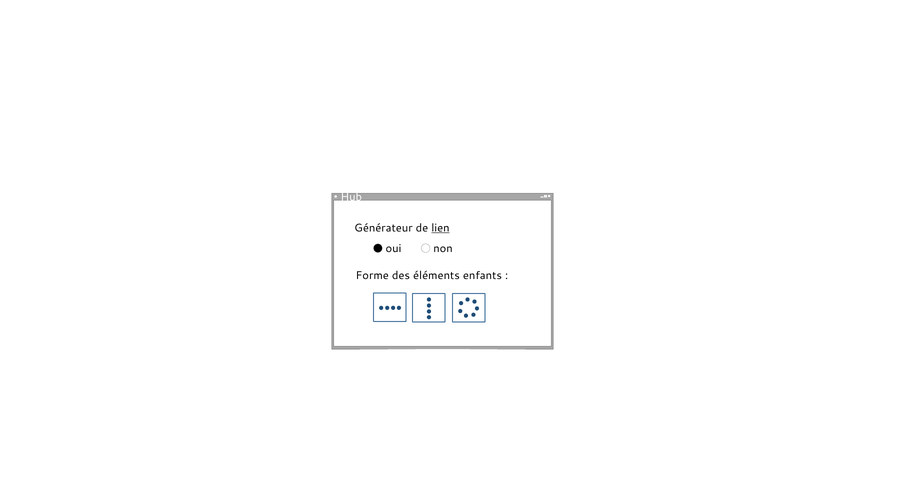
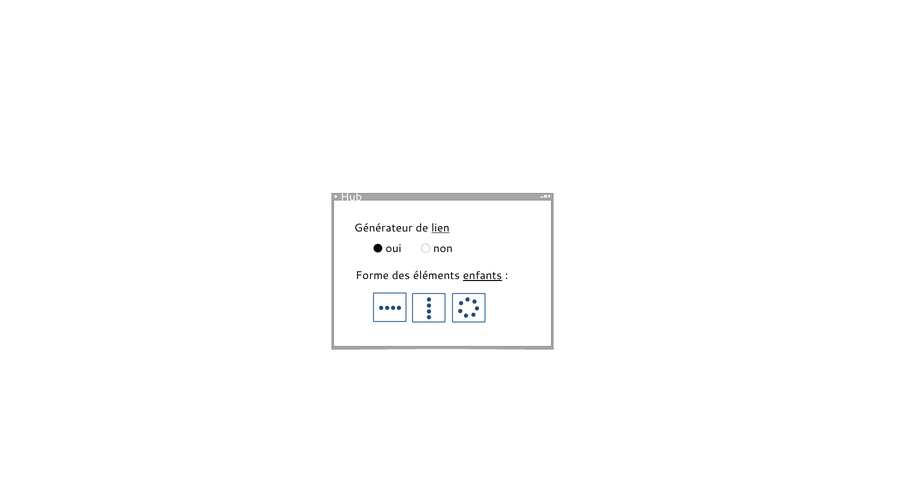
enfants underline: none -> present
